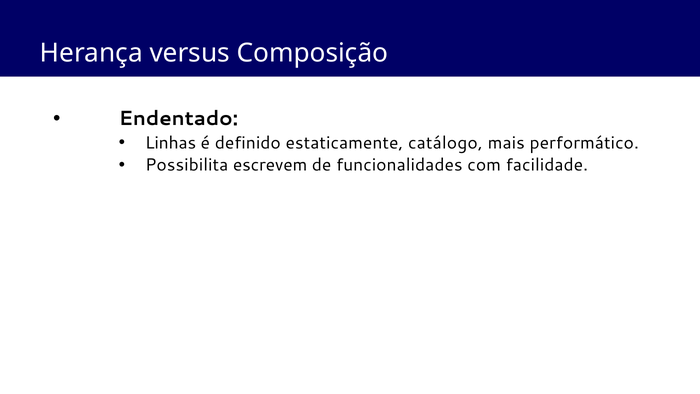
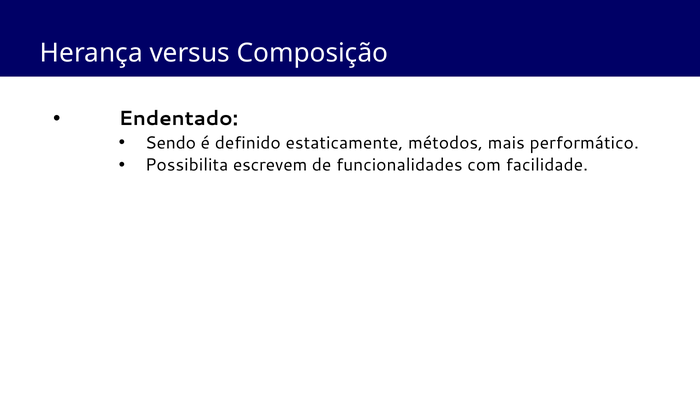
Linhas: Linhas -> Sendo
catálogo: catálogo -> métodos
